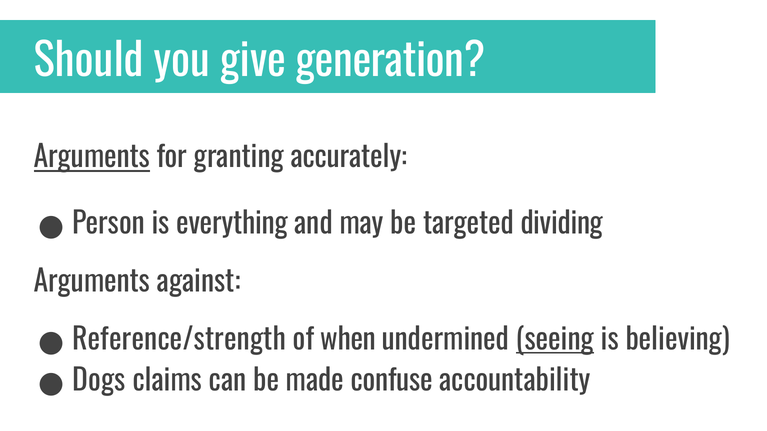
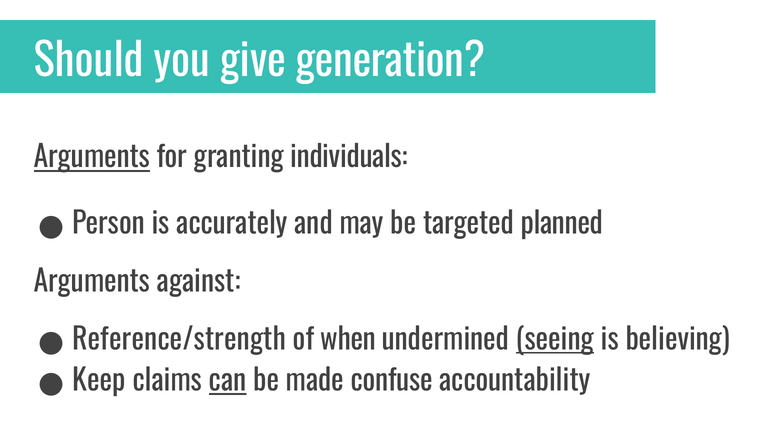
accurately: accurately -> individuals
everything: everything -> accurately
dividing: dividing -> planned
Dogs: Dogs -> Keep
can underline: none -> present
